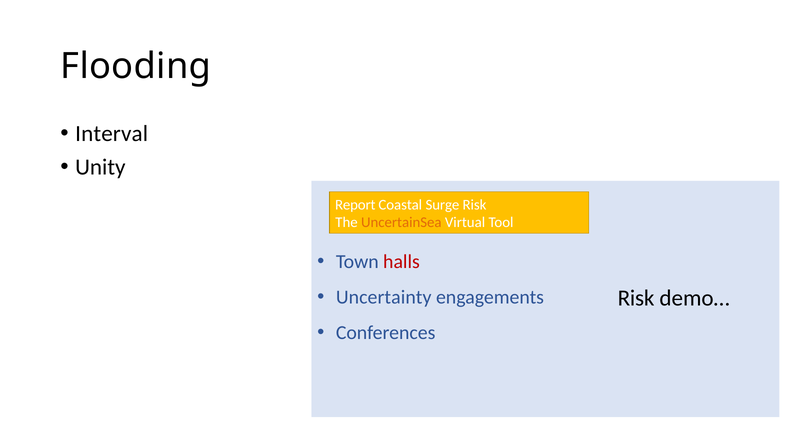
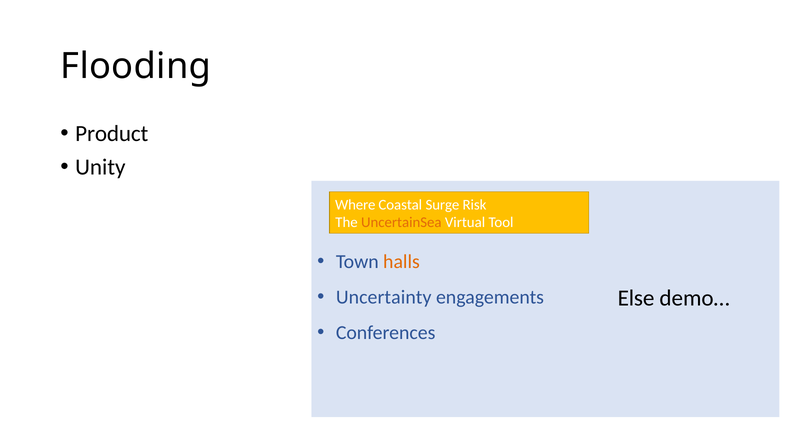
Interval: Interval -> Product
Report: Report -> Where
halls colour: red -> orange
Risk at (636, 299): Risk -> Else
